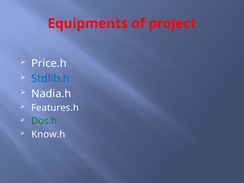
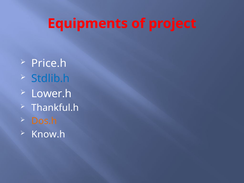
Nadia.h: Nadia.h -> Lower.h
Features.h: Features.h -> Thankful.h
Dos.h colour: green -> orange
